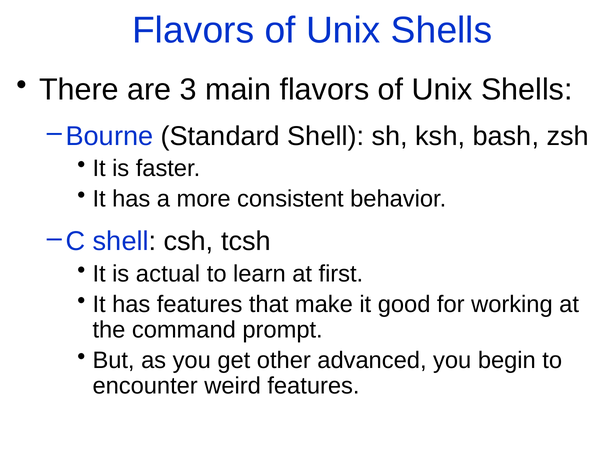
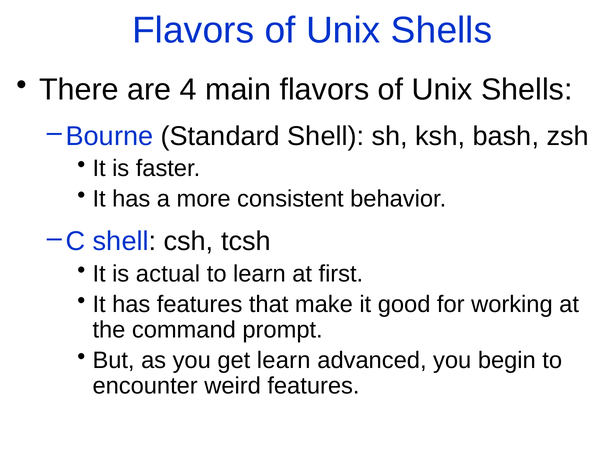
3: 3 -> 4
get other: other -> learn
